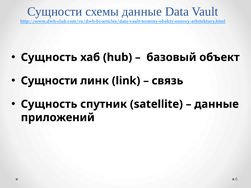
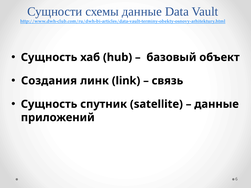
Сущности at (49, 81): Сущности -> Создания
